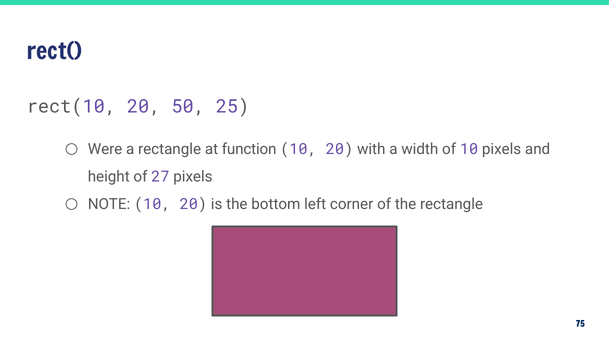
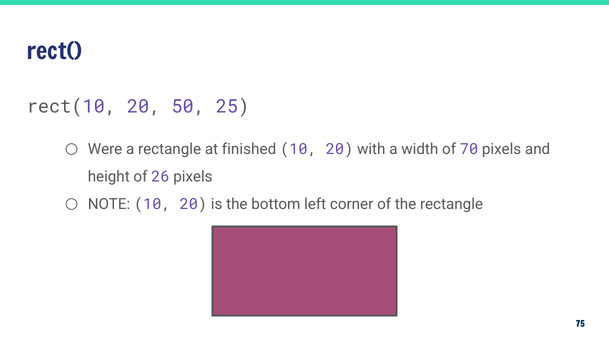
function: function -> finished
of 10: 10 -> 70
27: 27 -> 26
